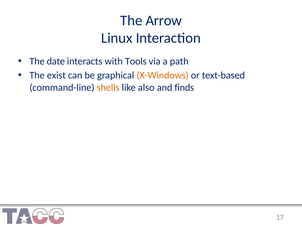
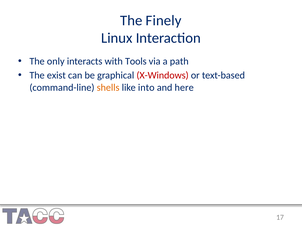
Arrow: Arrow -> Finely
date: date -> only
X-Windows colour: orange -> red
also: also -> into
finds: finds -> here
